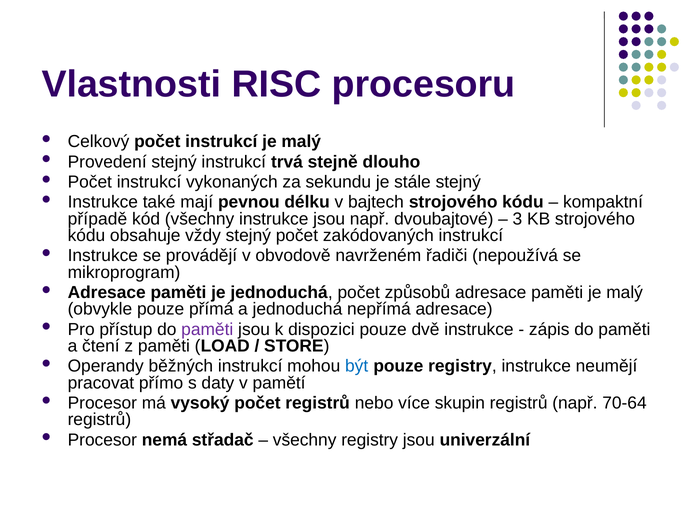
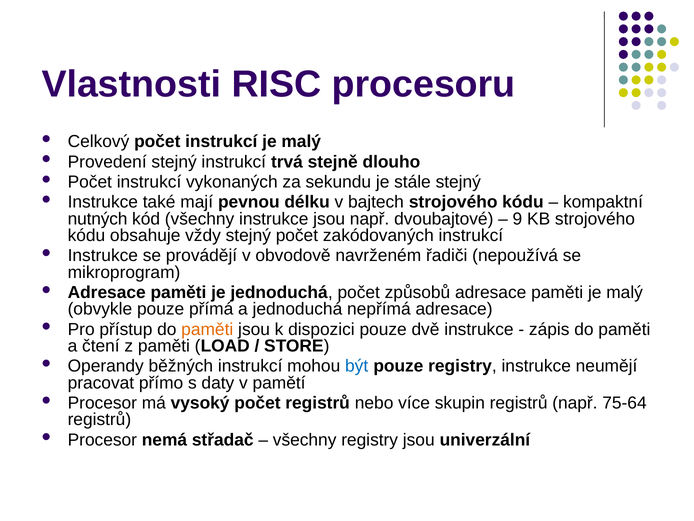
případě: případě -> nutných
3: 3 -> 9
paměti at (207, 329) colour: purple -> orange
70-64: 70-64 -> 75-64
